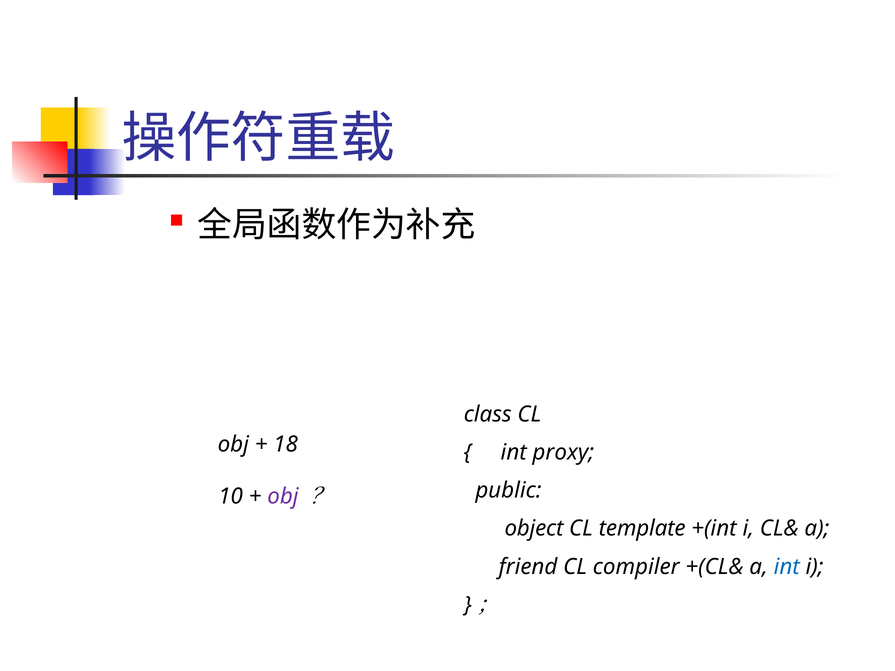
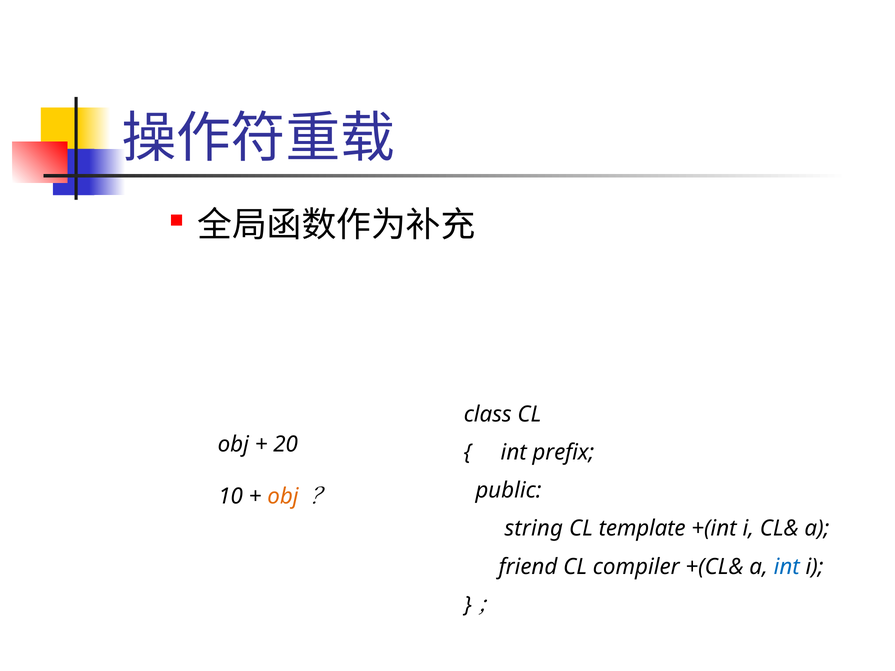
18: 18 -> 20
proxy: proxy -> prefix
obj at (283, 497) colour: purple -> orange
object: object -> string
